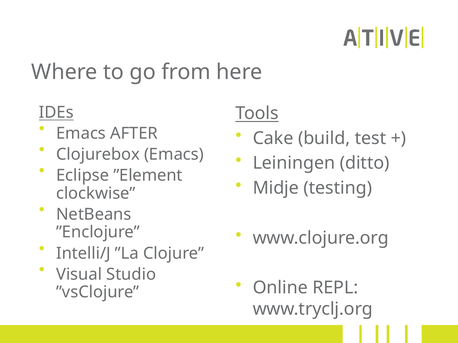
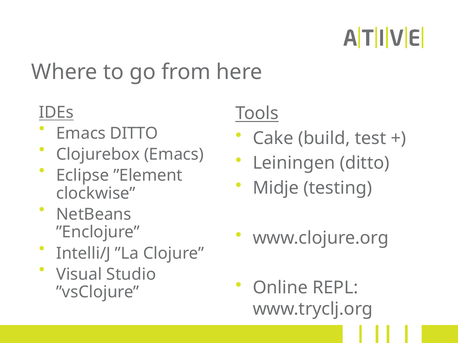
Emacs AFTER: AFTER -> DITTO
